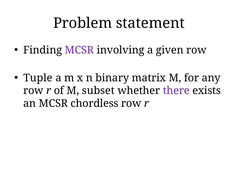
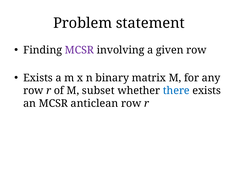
Tuple at (38, 78): Tuple -> Exists
there colour: purple -> blue
chordless: chordless -> anticlean
